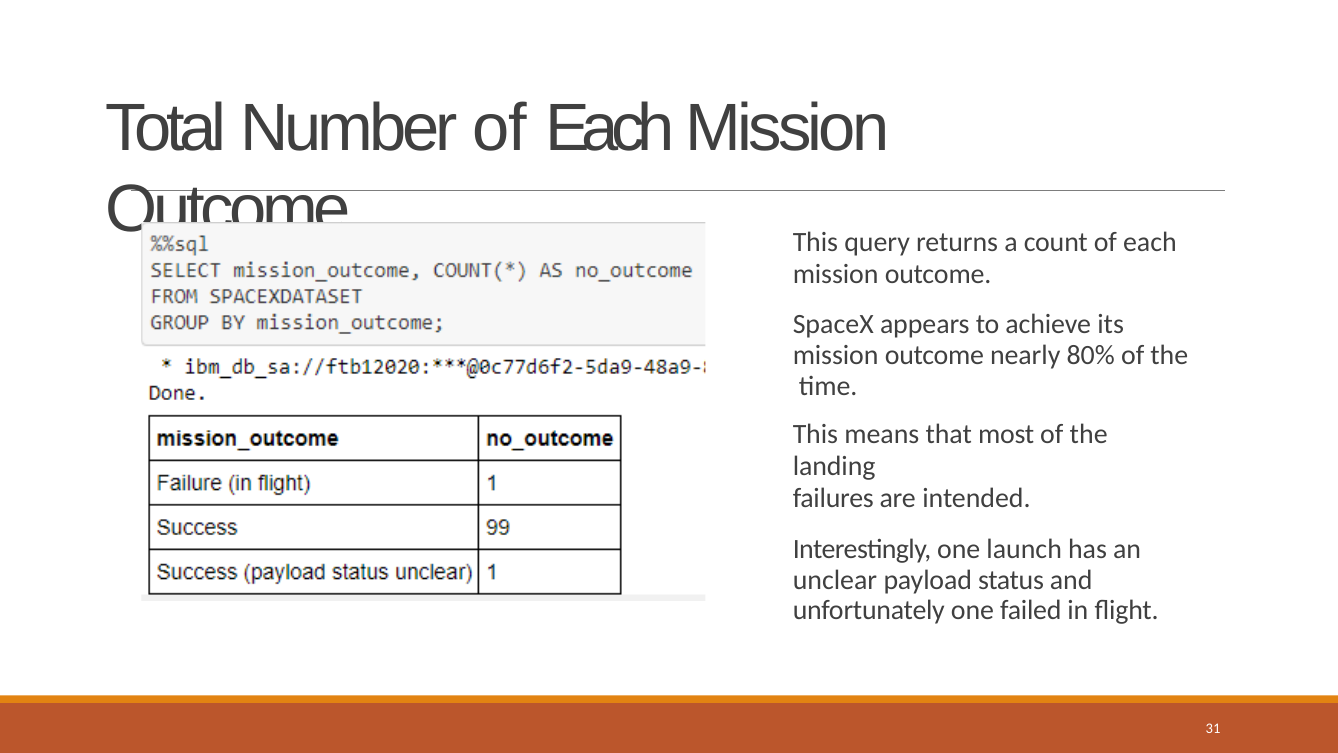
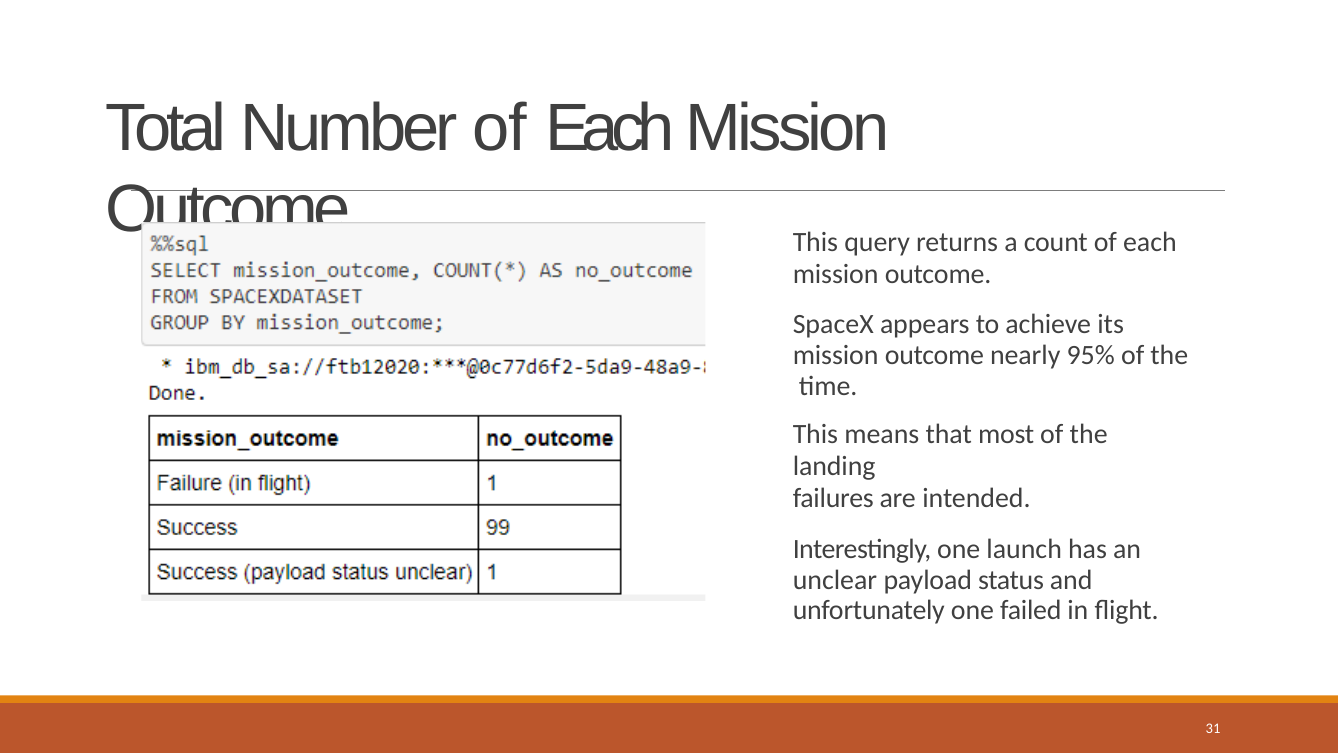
80%: 80% -> 95%
